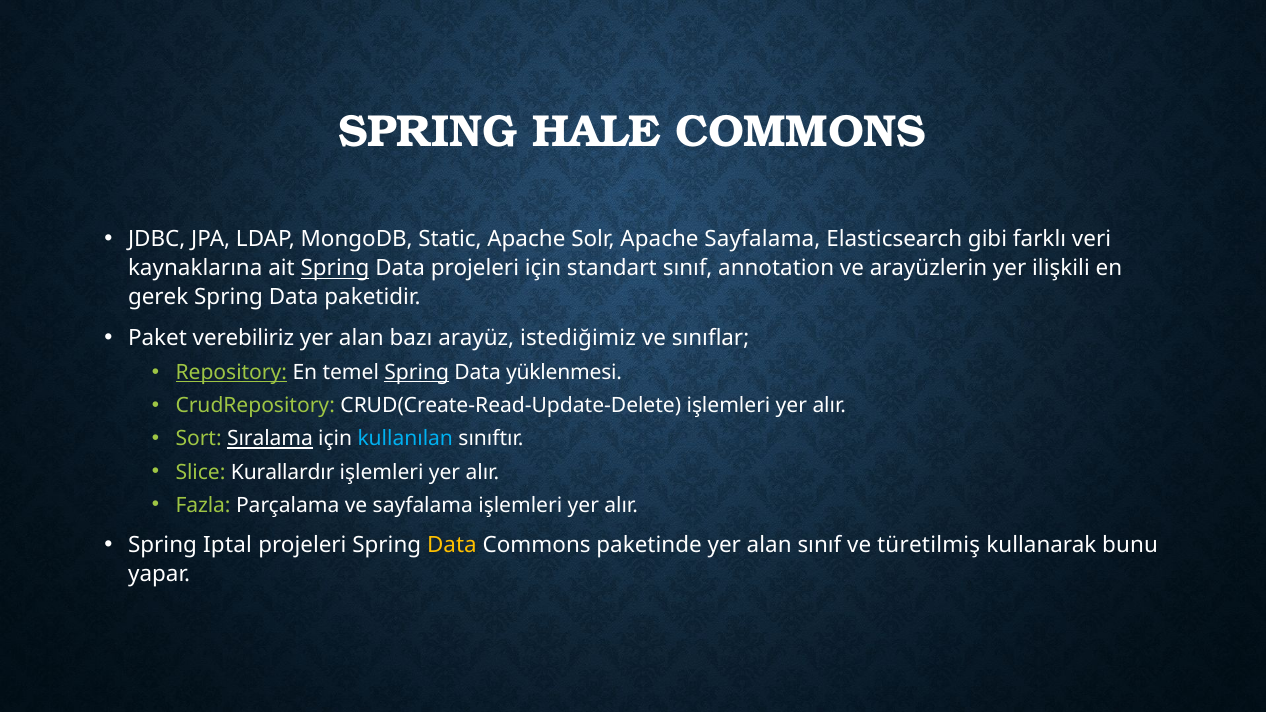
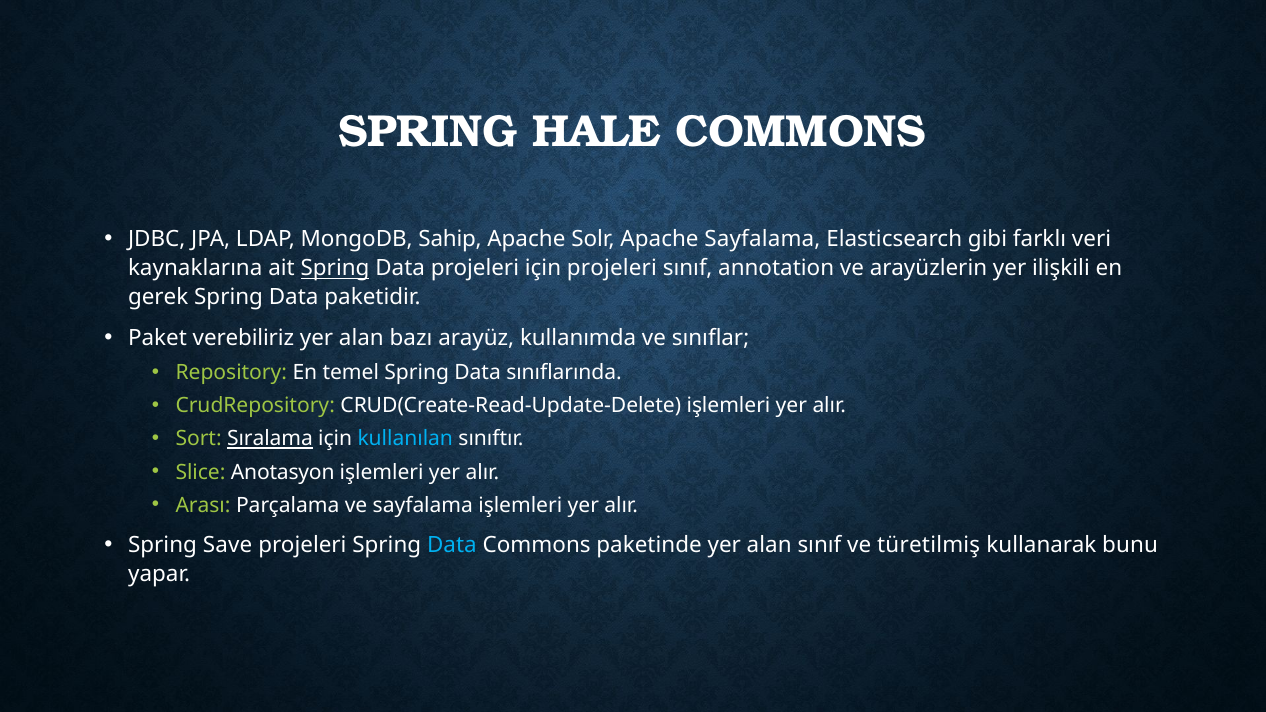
Static: Static -> Sahip
için standart: standart -> projeleri
istediğimiz: istediğimiz -> kullanımda
Repository underline: present -> none
Spring at (417, 372) underline: present -> none
yüklenmesi: yüklenmesi -> sınıflarında
Kurallardır: Kurallardır -> Anotasyon
Fazla: Fazla -> Arası
Iptal: Iptal -> Save
Data at (452, 546) colour: yellow -> light blue
